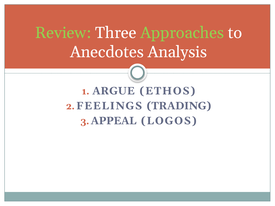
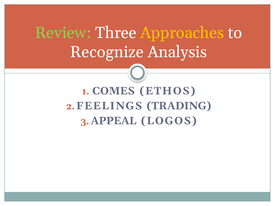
Approaches colour: light green -> yellow
Anecdotes: Anecdotes -> Recognize
ARGUE: ARGUE -> COMES
